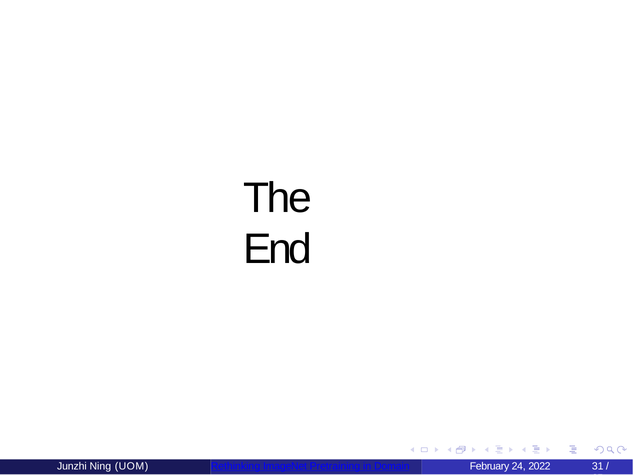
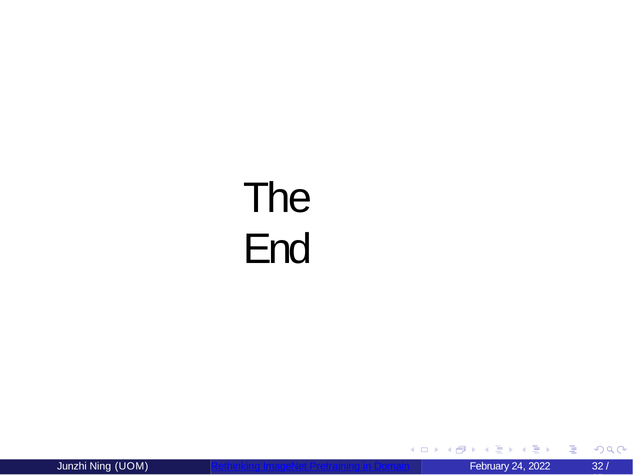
31: 31 -> 32
